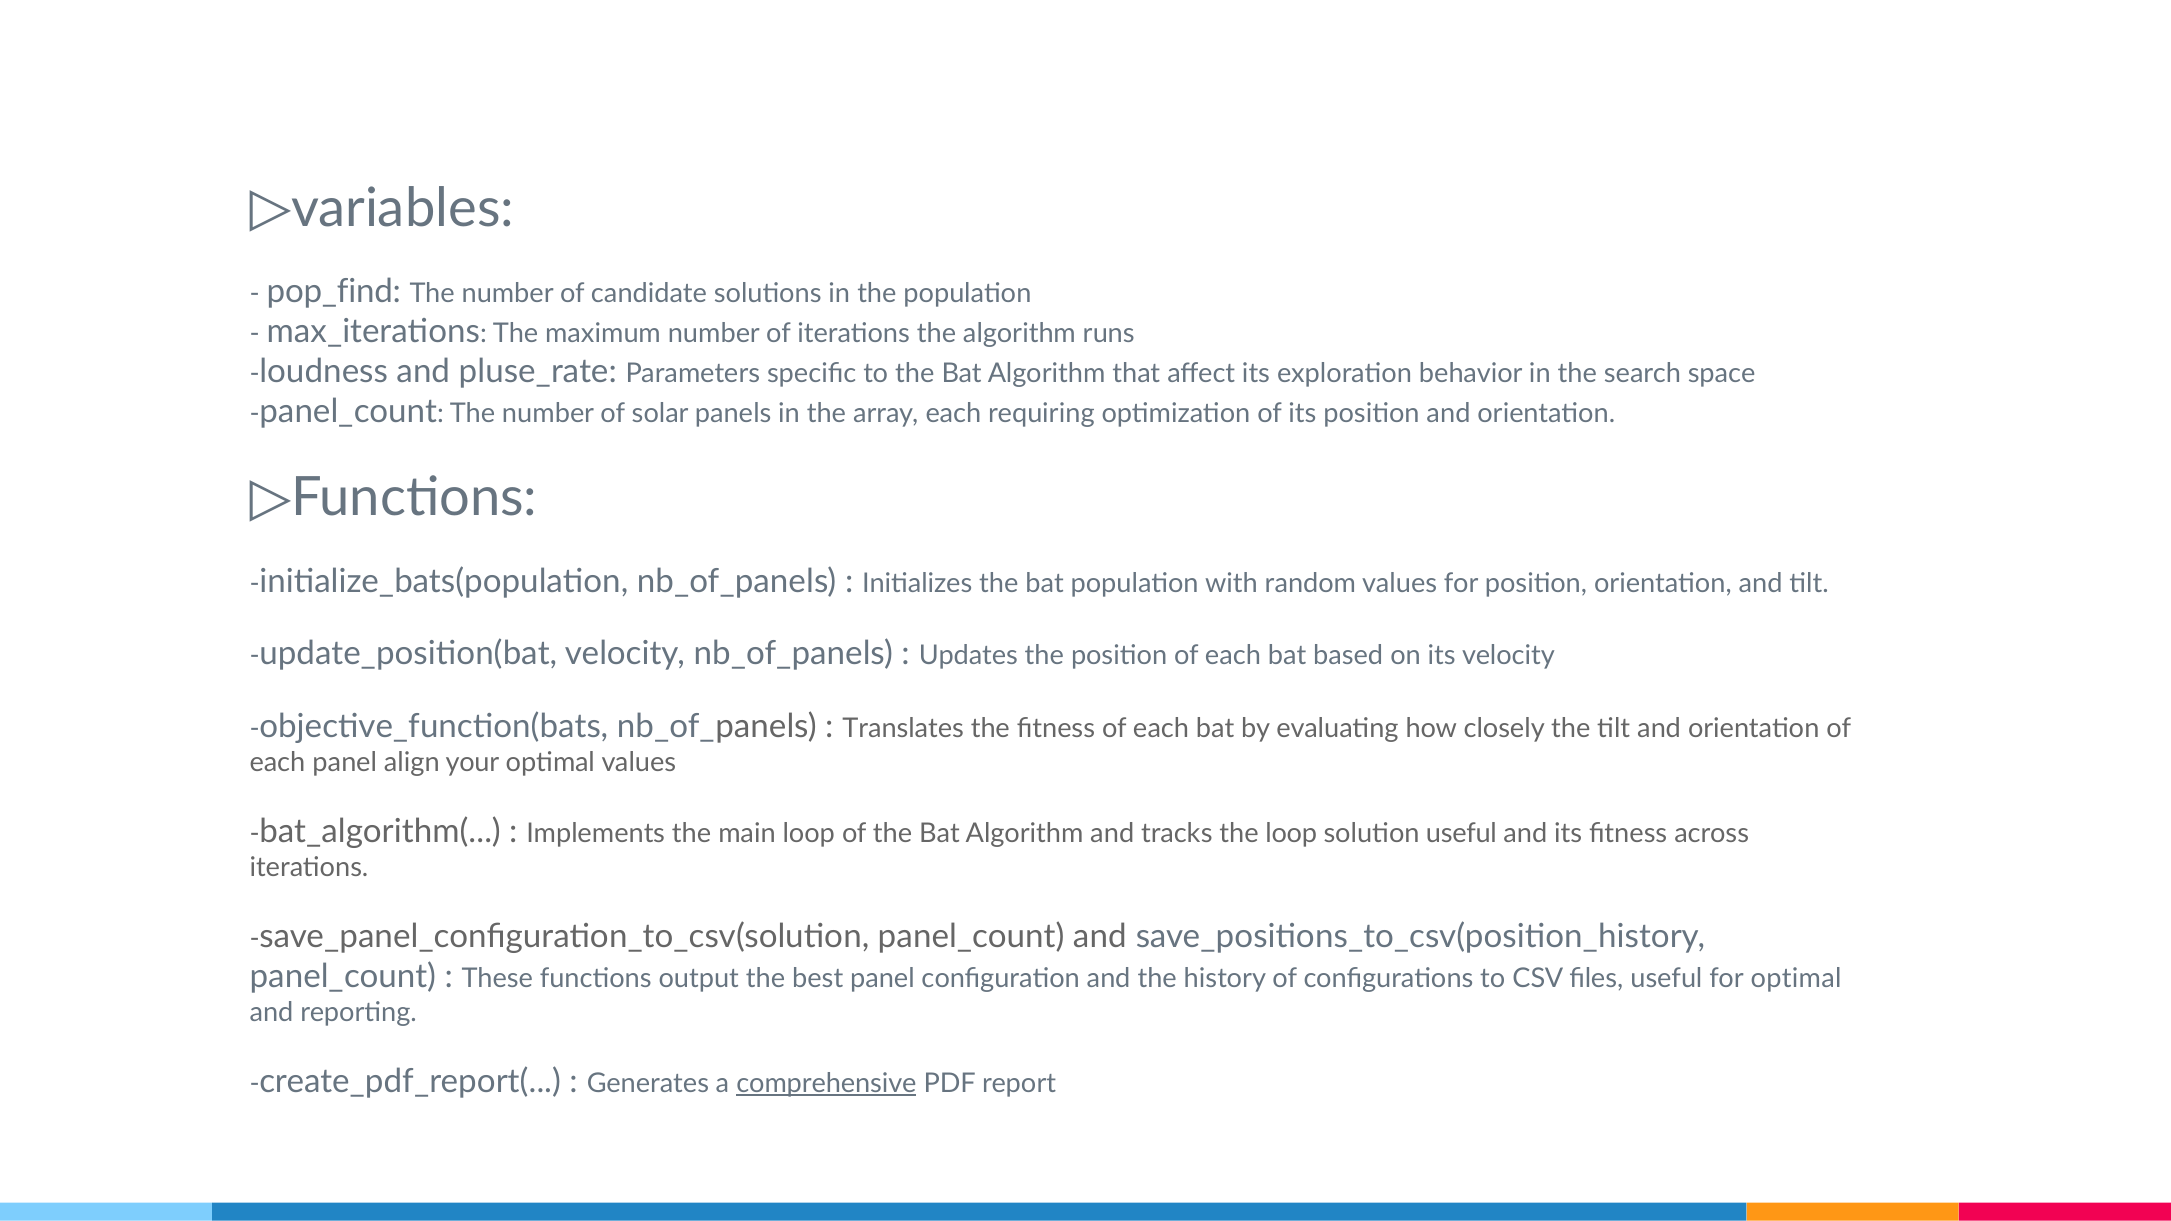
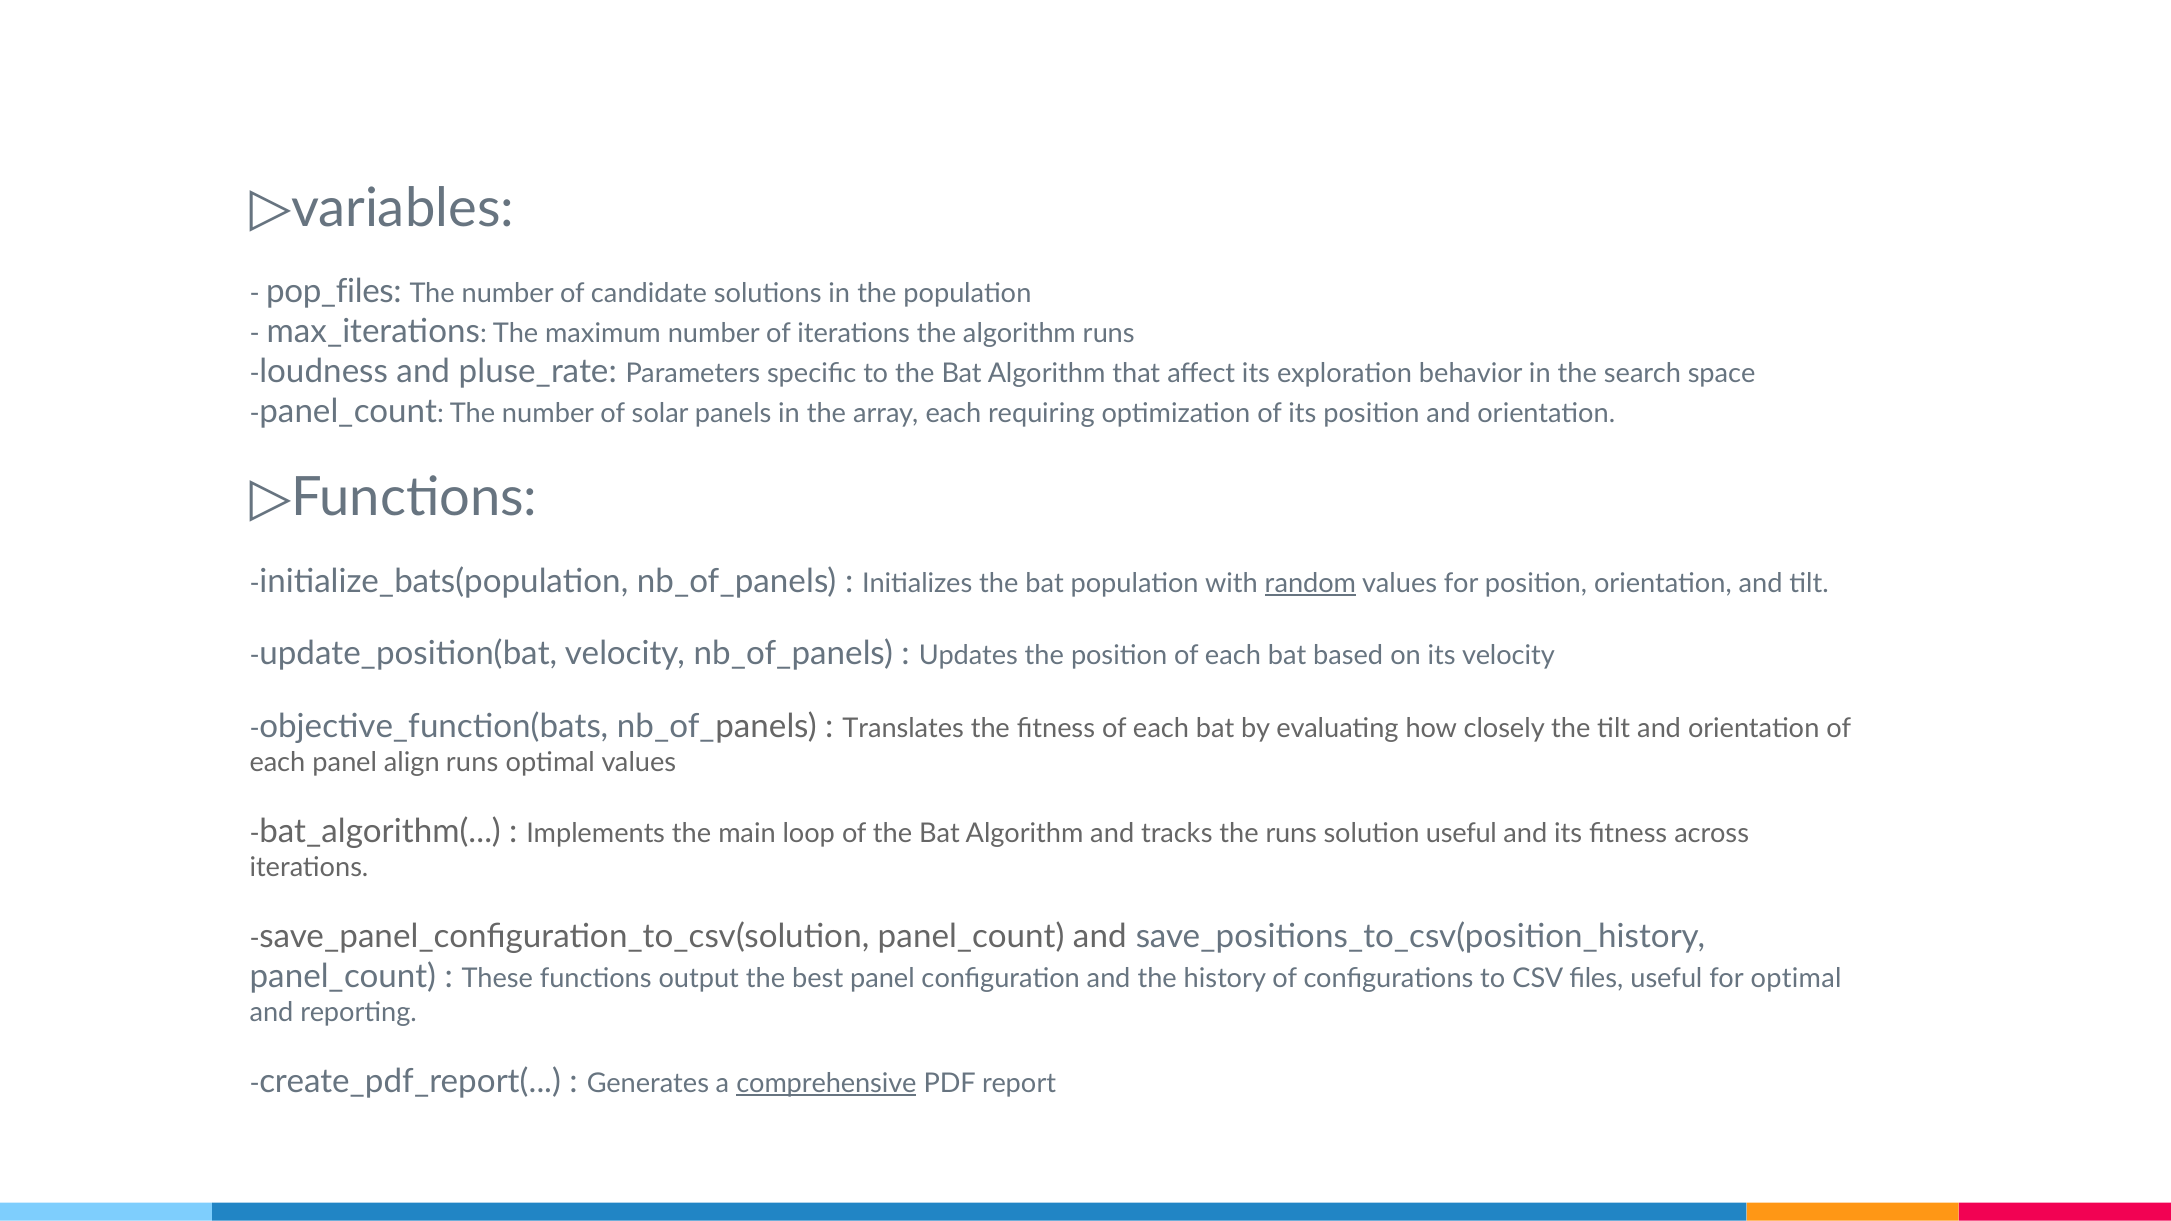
pop_find: pop_find -> pop_files
random underline: none -> present
align your: your -> runs
the loop: loop -> runs
